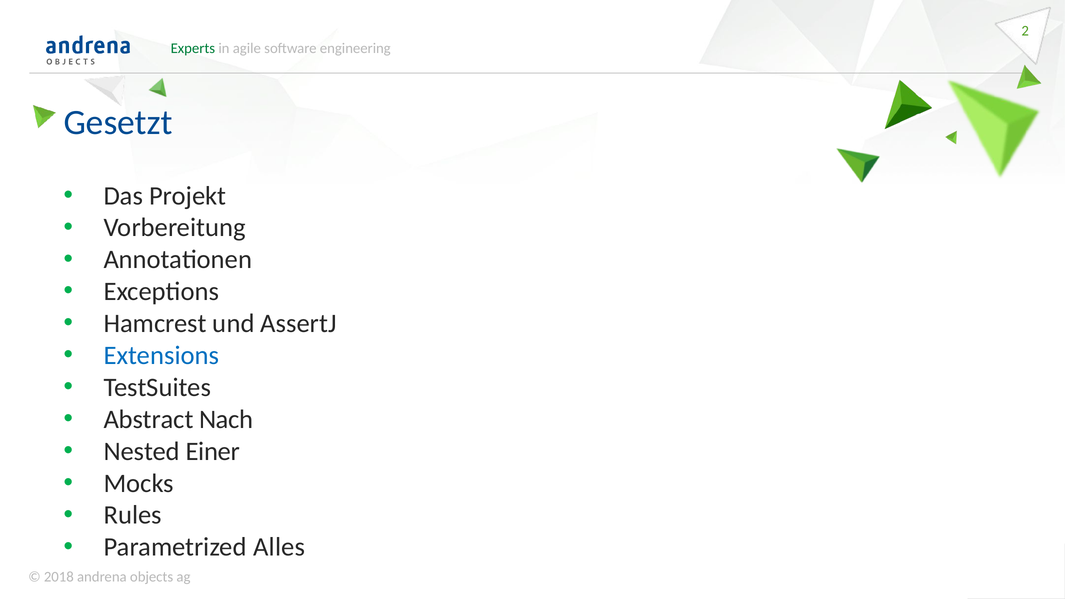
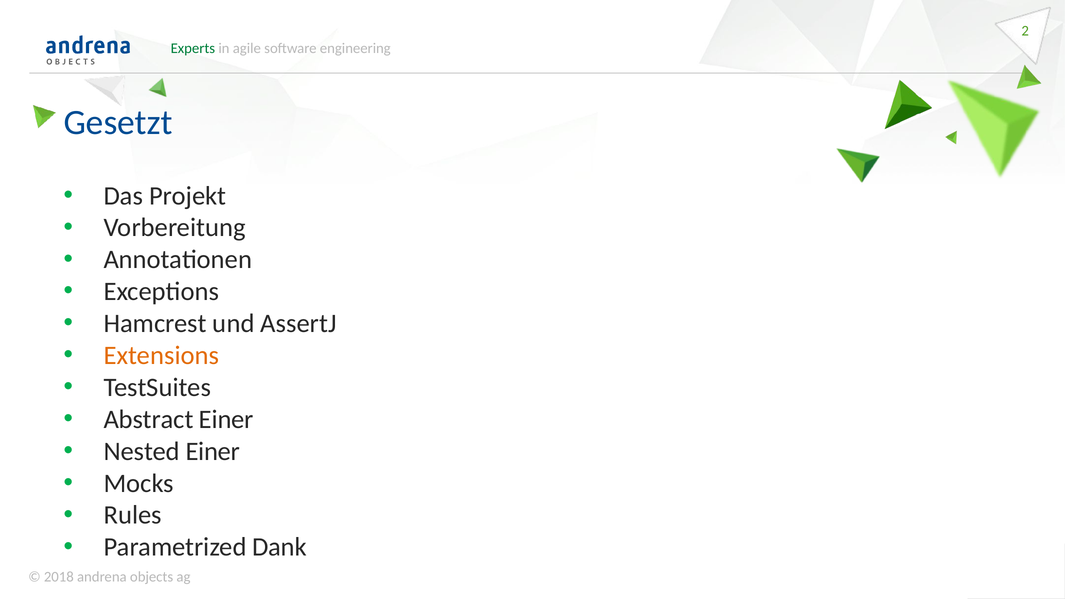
Extensions colour: blue -> orange
Abstract Nach: Nach -> Einer
Alles: Alles -> Dank
